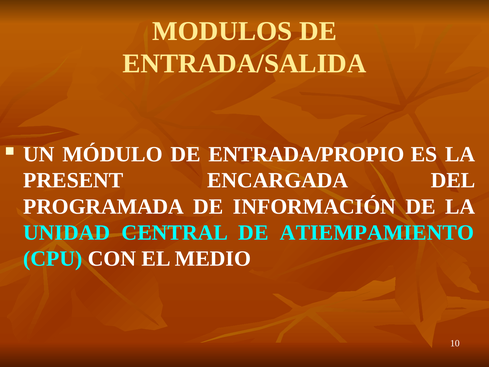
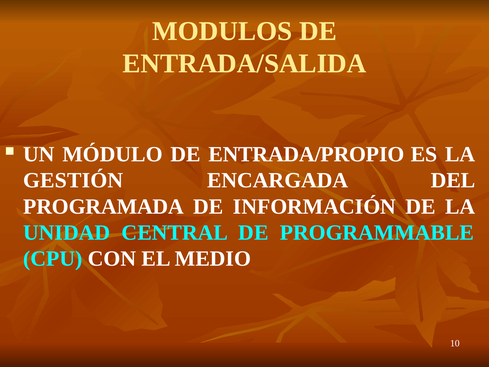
PRESENT: PRESENT -> GESTIÓN
ATIEMPAMIENTO: ATIEMPAMIENTO -> PROGRAMMABLE
